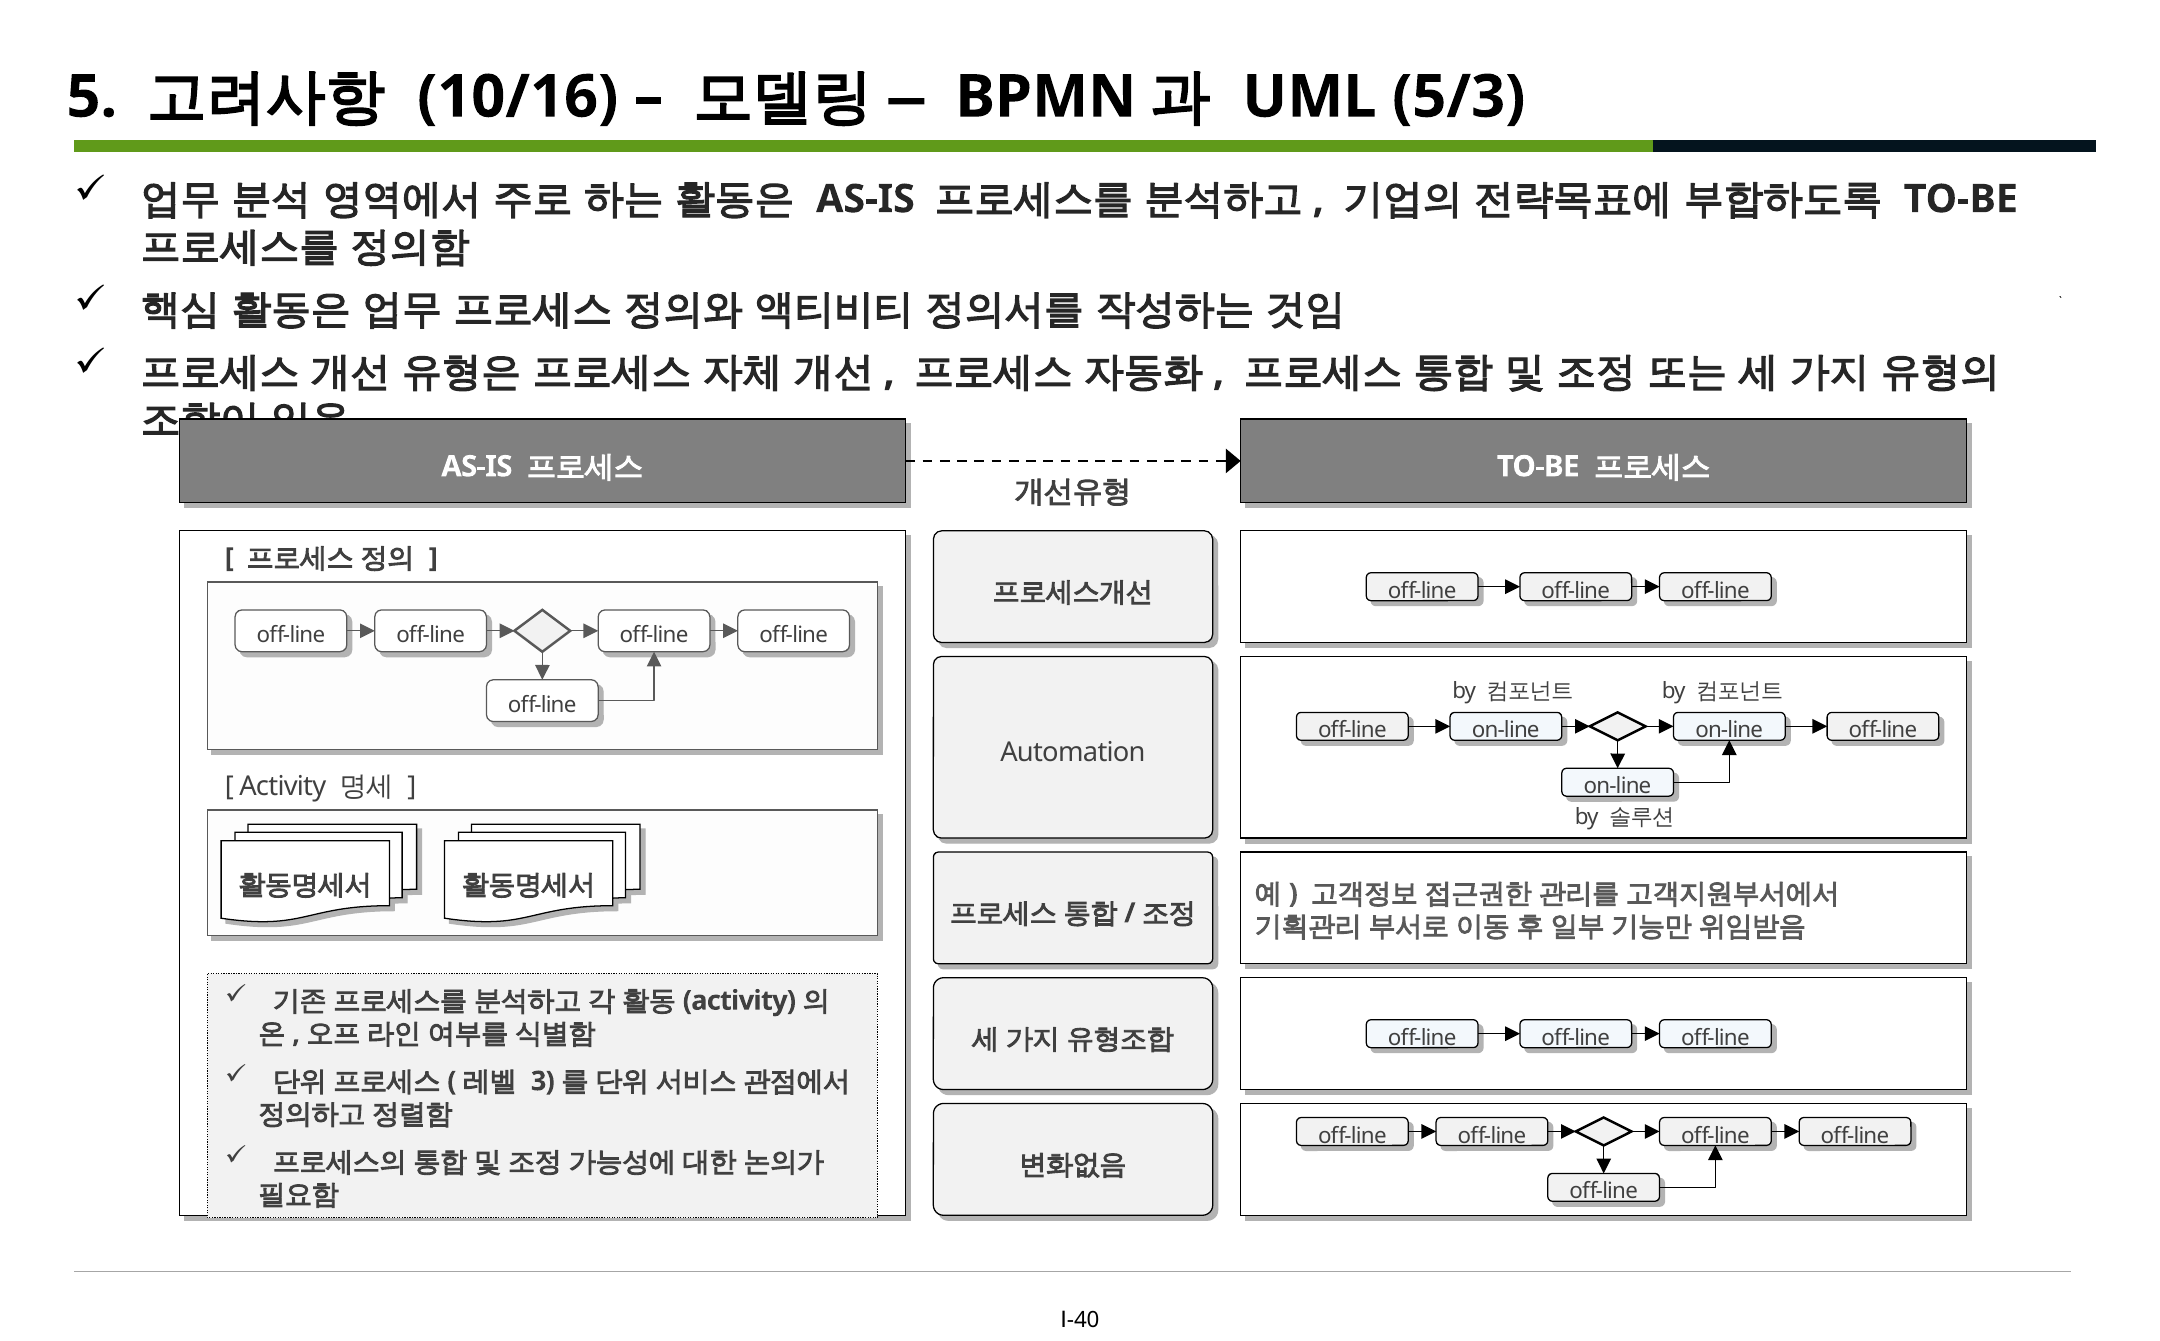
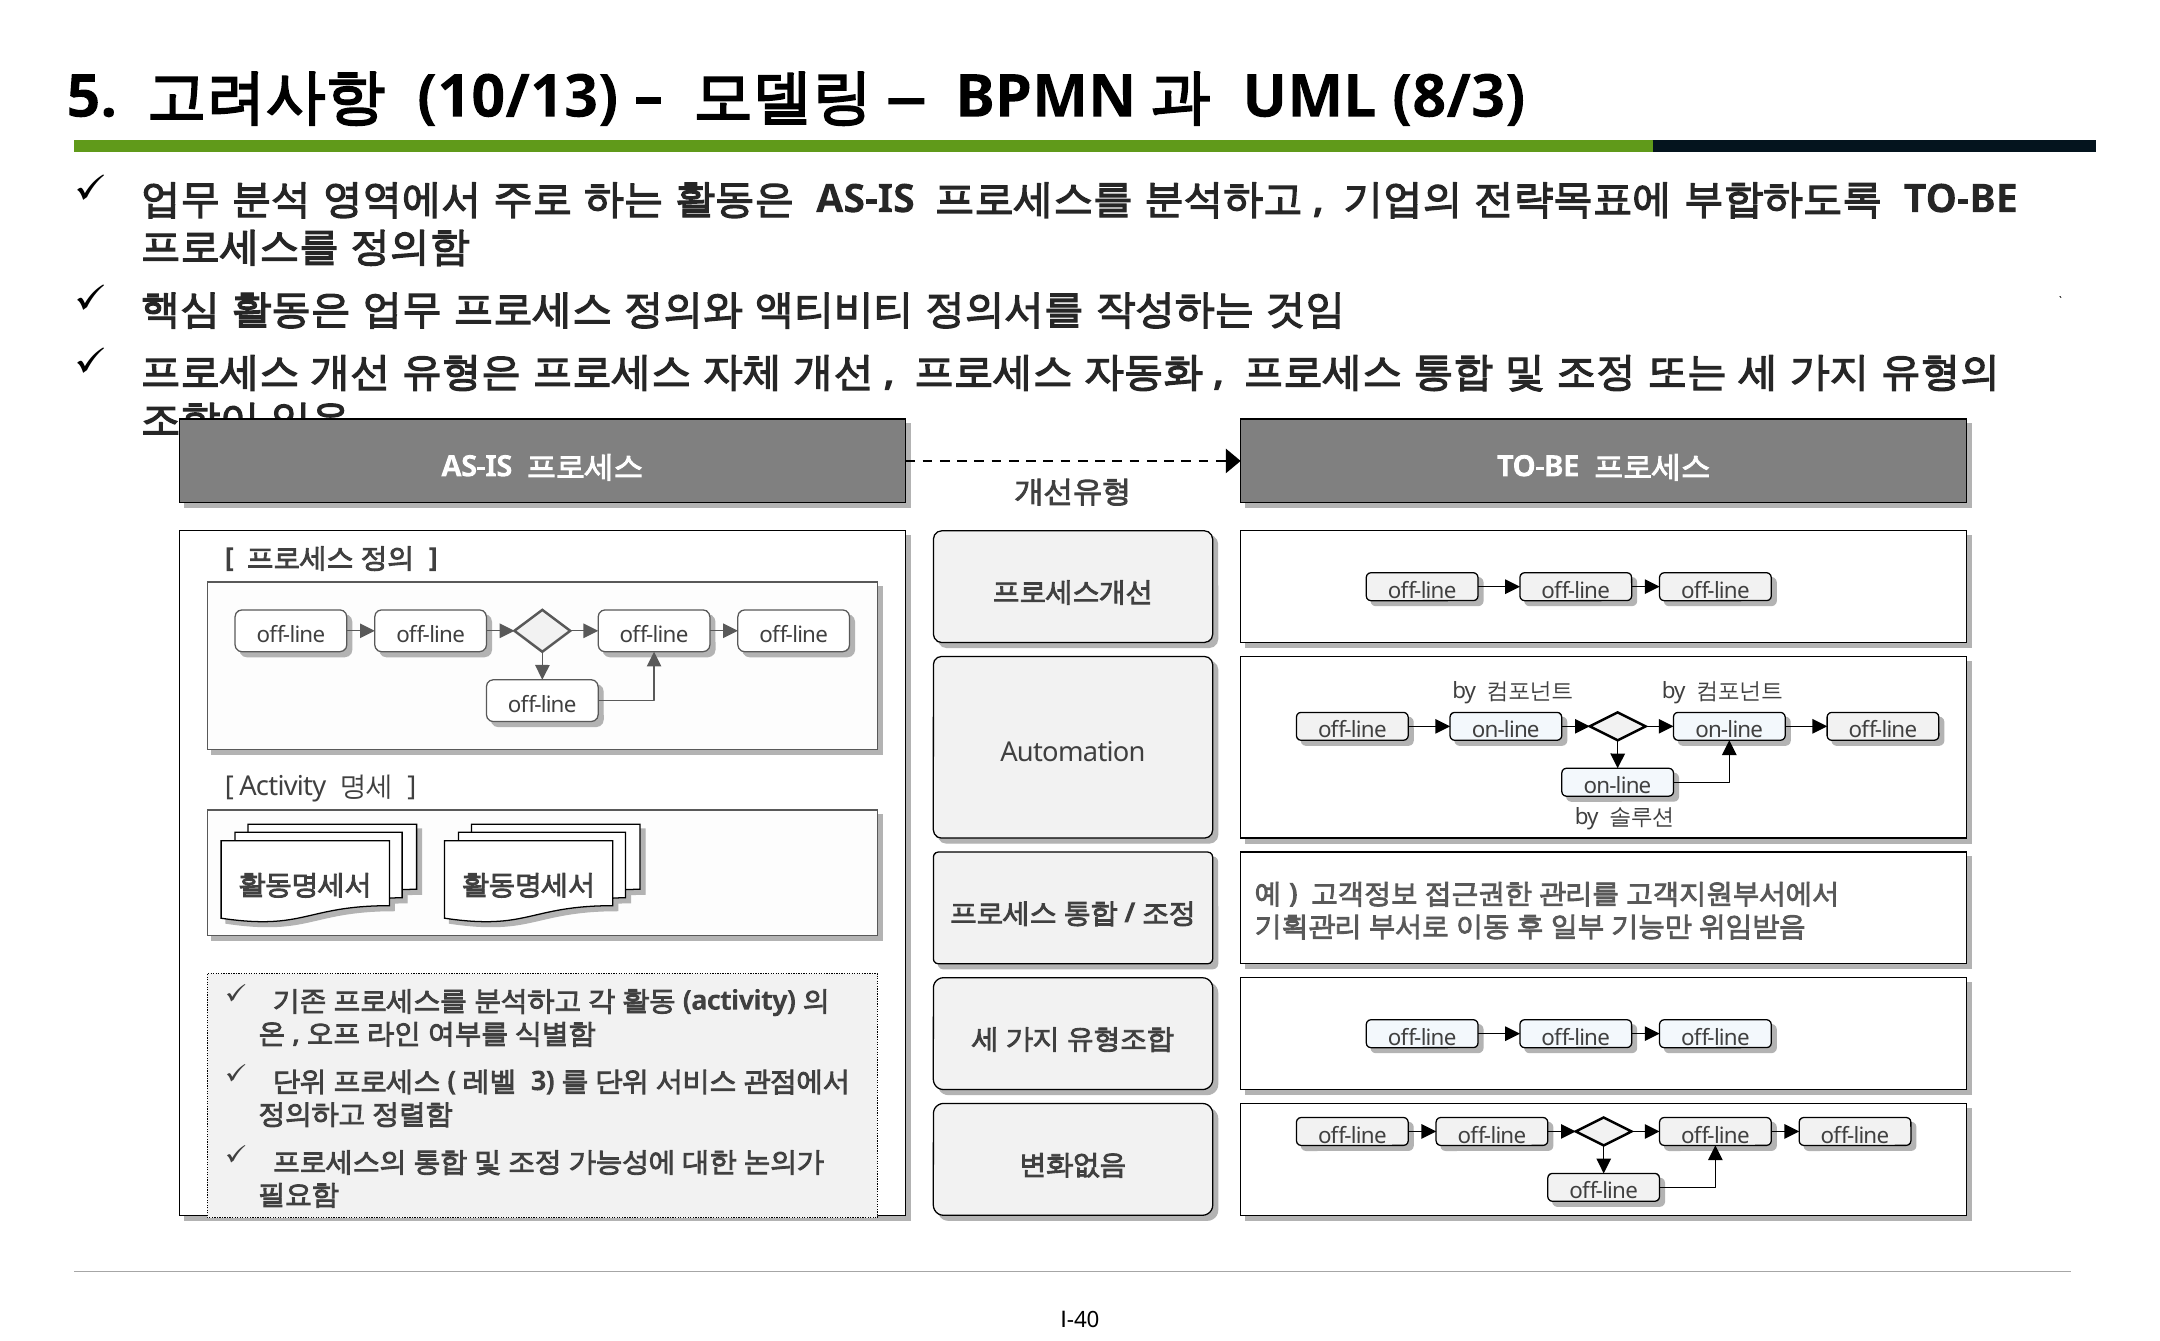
10/16: 10/16 -> 10/13
5/3: 5/3 -> 8/3
